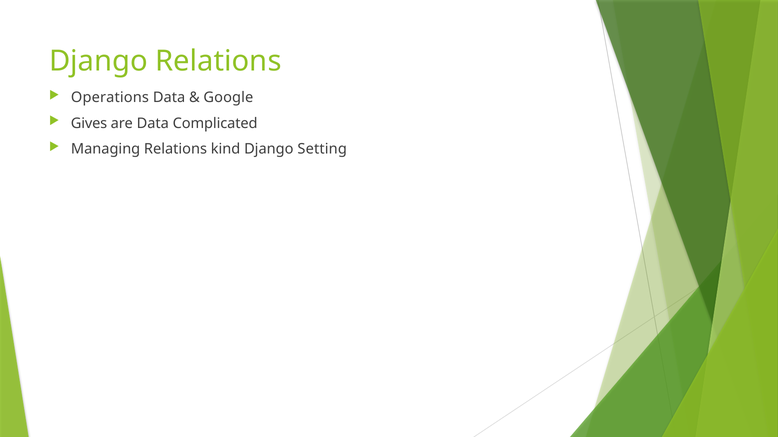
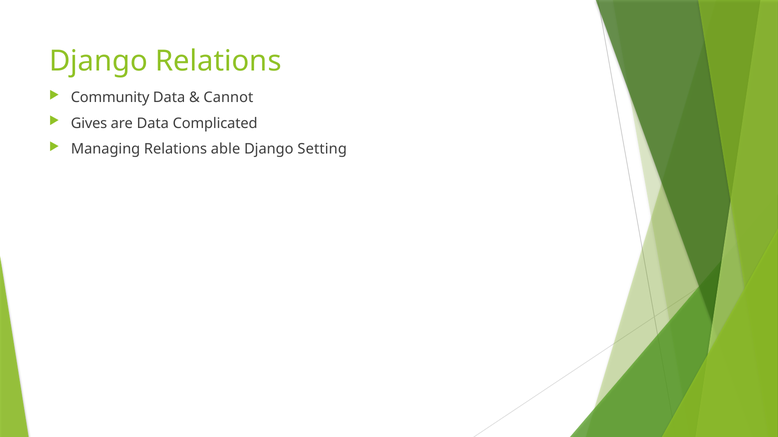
Operations: Operations -> Community
Google: Google -> Cannot
kind: kind -> able
